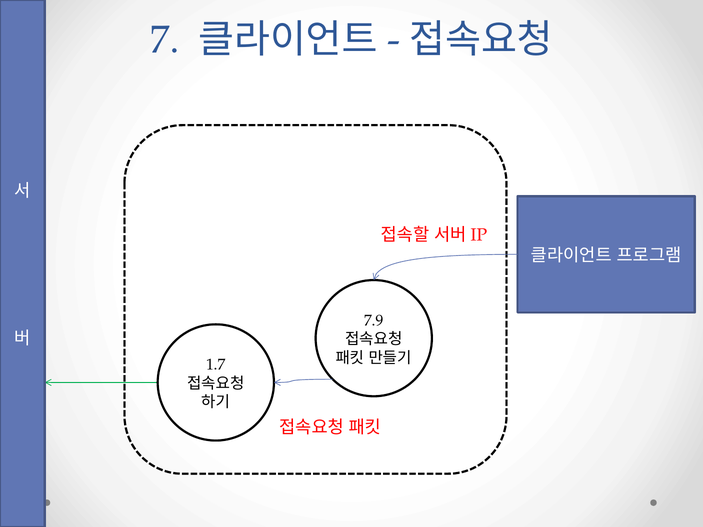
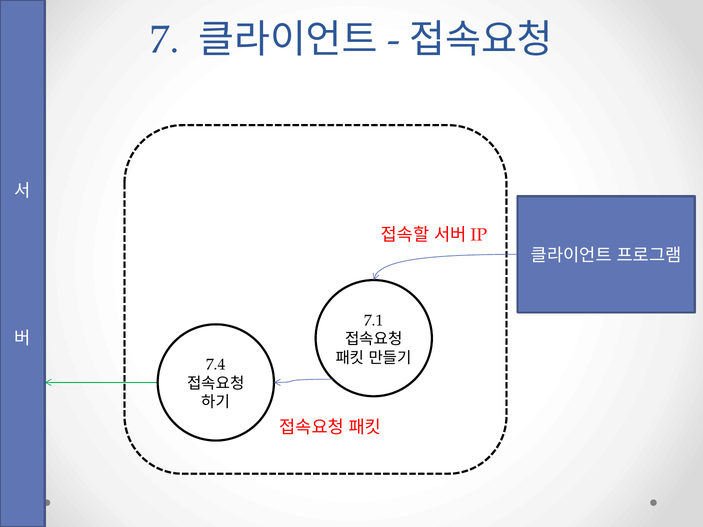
7.9: 7.9 -> 7.1
1.7: 1.7 -> 7.4
